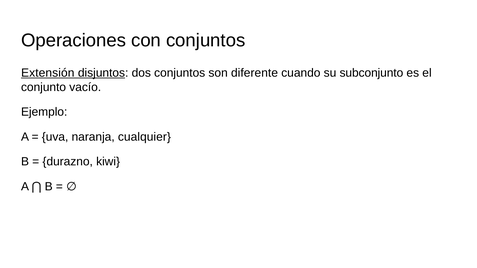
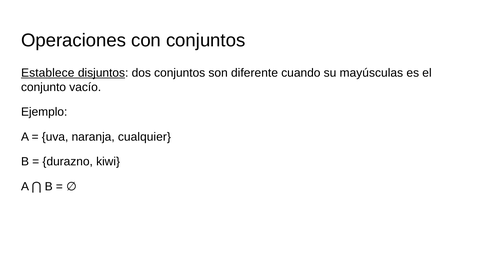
Extensión: Extensión -> Establece
subconjunto: subconjunto -> mayúsculas
